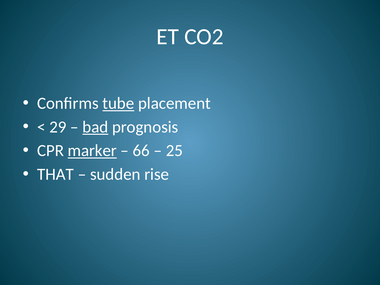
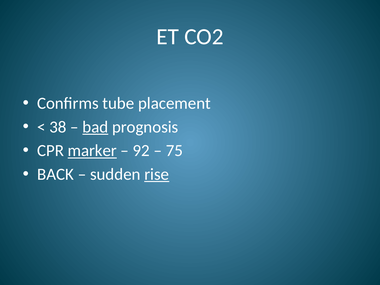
tube underline: present -> none
29: 29 -> 38
66: 66 -> 92
25: 25 -> 75
THAT: THAT -> BACK
rise underline: none -> present
